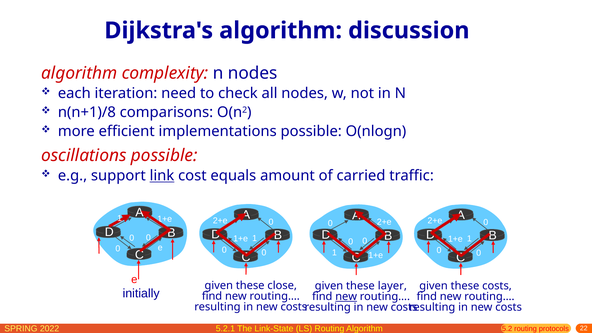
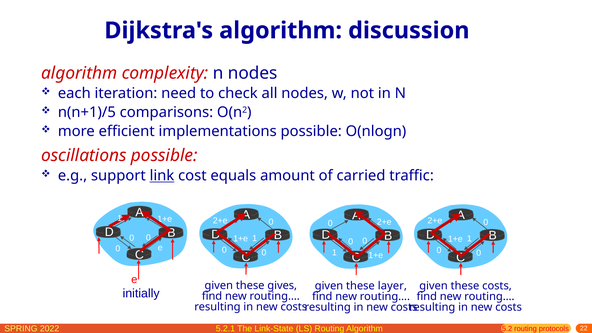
n(n+1)/8: n(n+1)/8 -> n(n+1)/5
close: close -> gives
new at (346, 297) underline: present -> none
